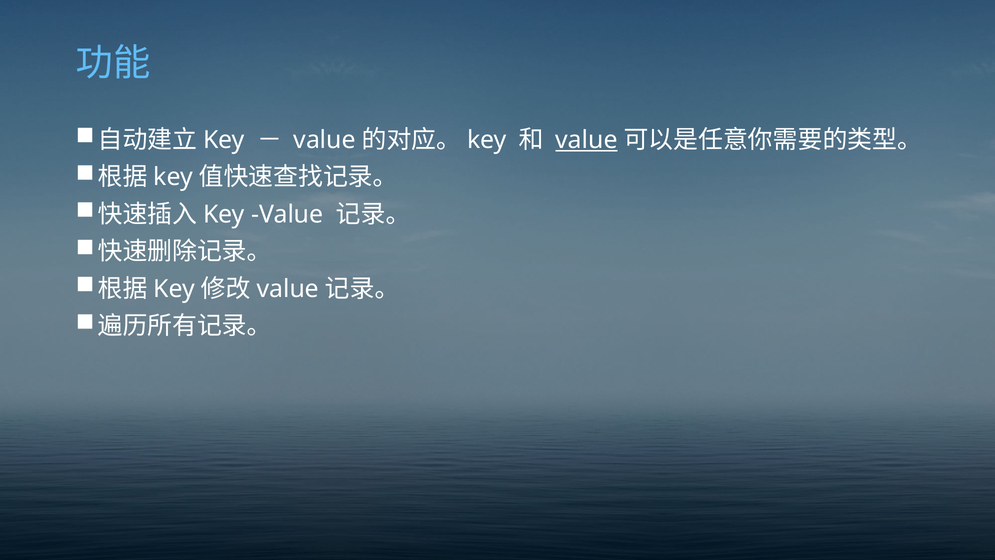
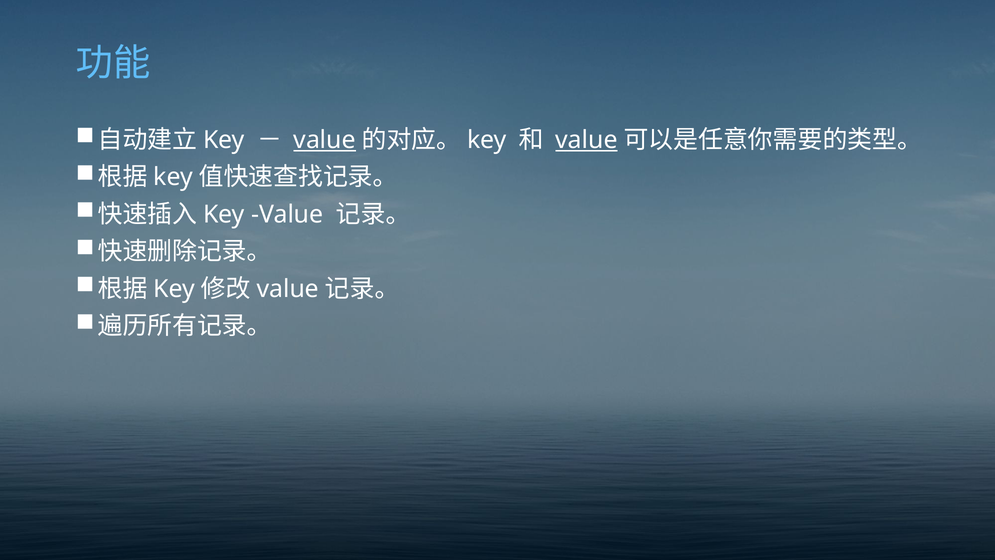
value at (325, 140) underline: none -> present
